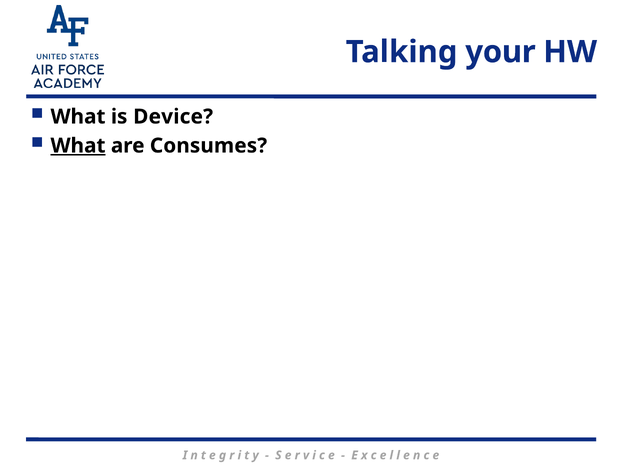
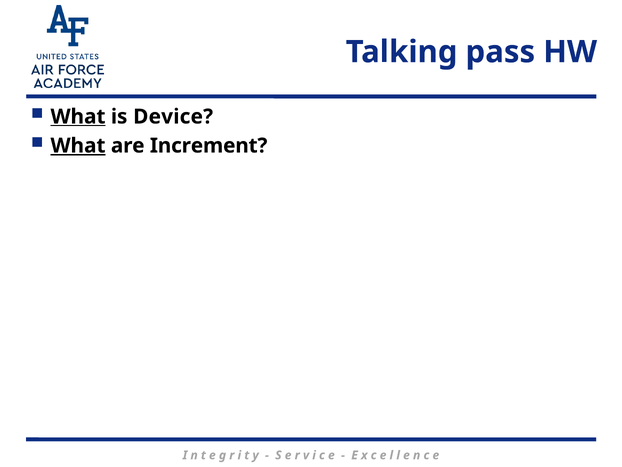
your: your -> pass
What at (78, 117) underline: none -> present
Consumes: Consumes -> Increment
